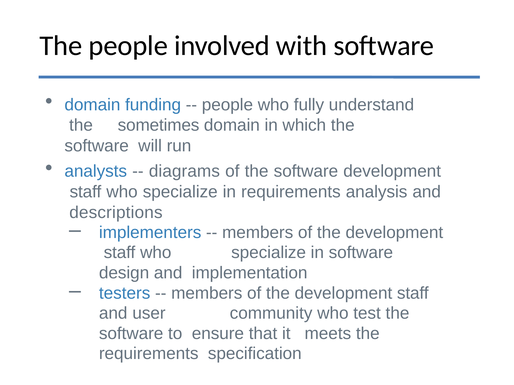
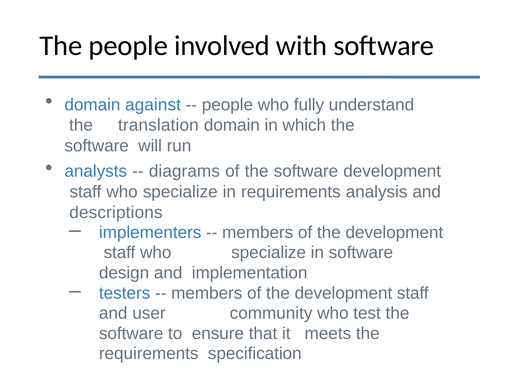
funding: funding -> against
sometimes: sometimes -> translation
